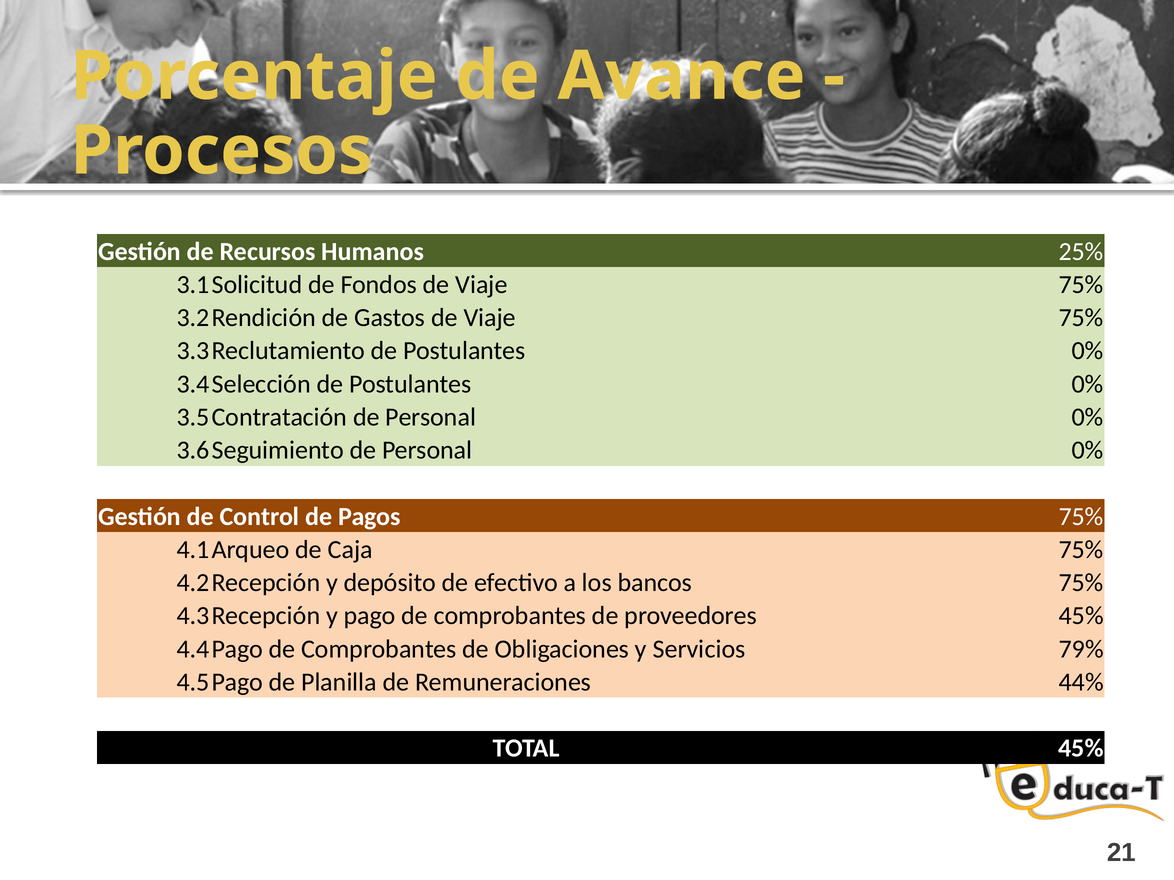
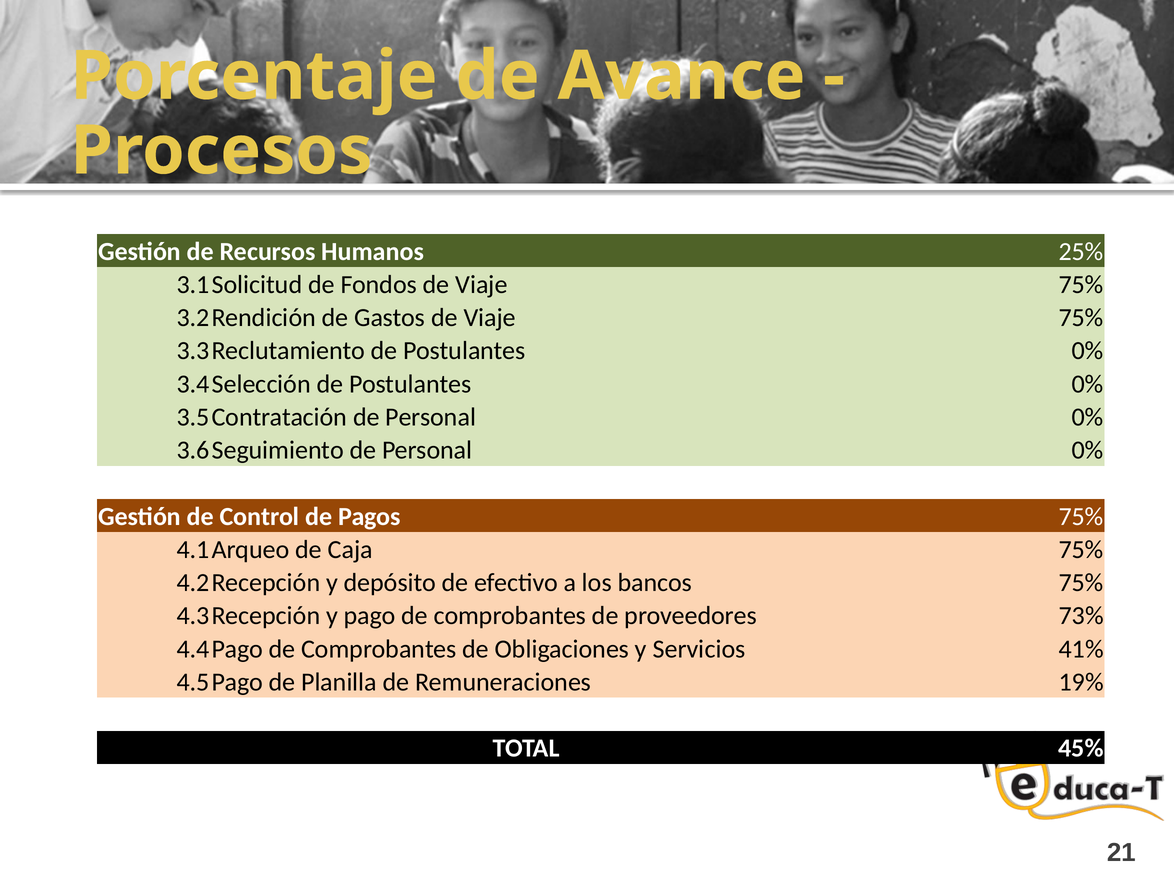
proveedores 45%: 45% -> 73%
79%: 79% -> 41%
44%: 44% -> 19%
